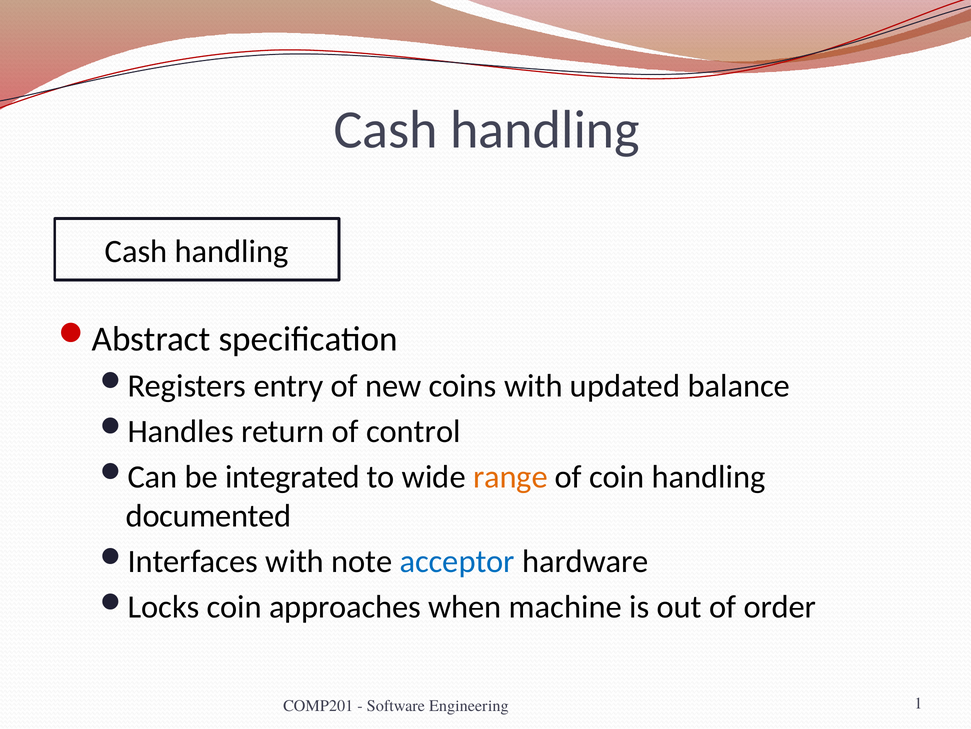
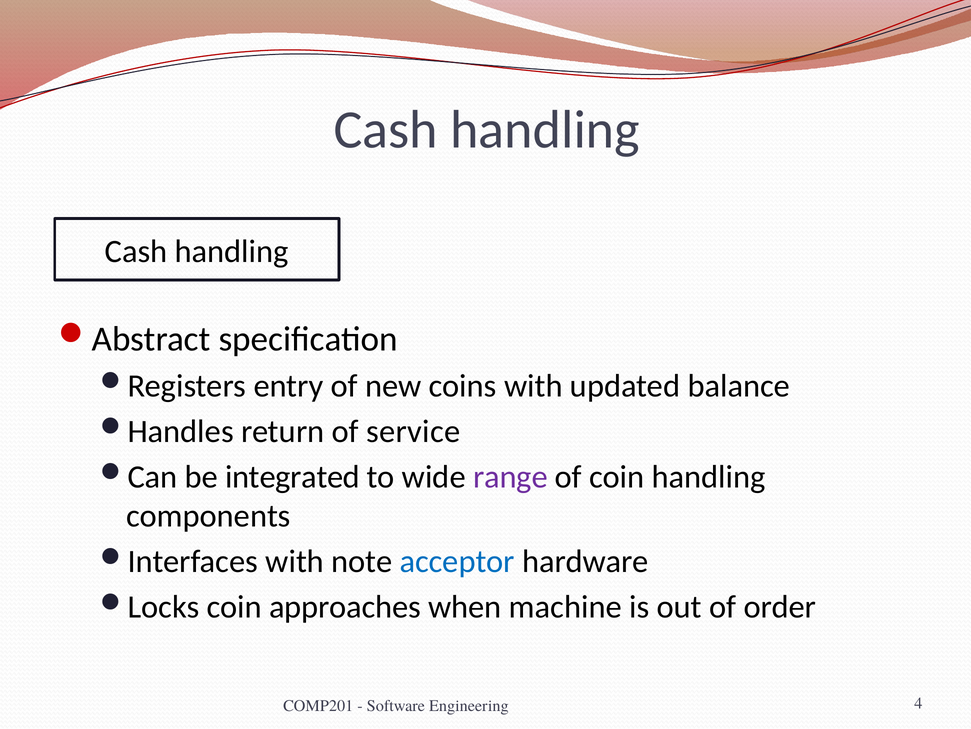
control: control -> service
range colour: orange -> purple
documented: documented -> components
1: 1 -> 4
